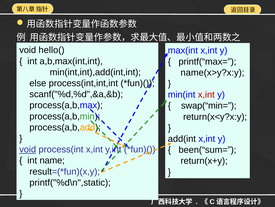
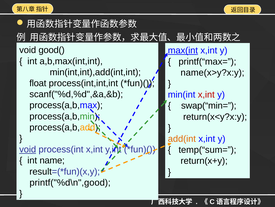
hello(: hello( -> good(
max(int underline: none -> present
else: else -> float
add(int colour: black -> orange
been(“sum=: been(“sum= -> temp(“sum=
printf("%d\n",static: printf("%d\n",static -> printf("%d\n",good
